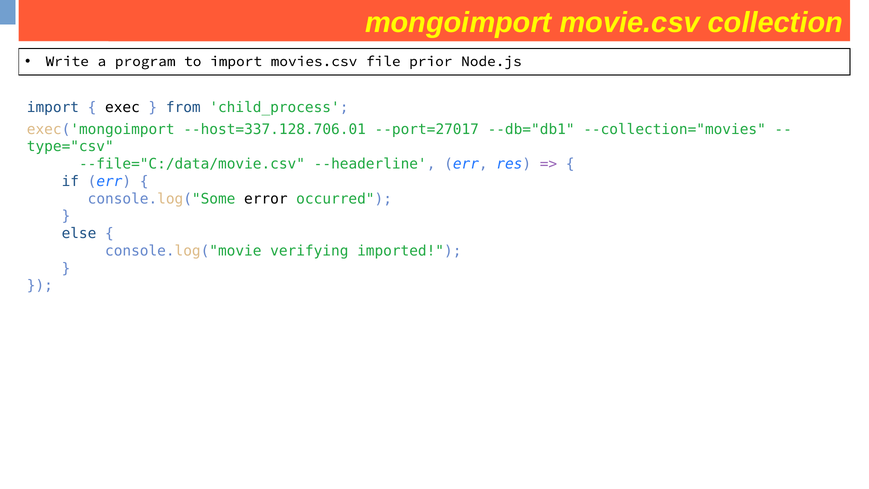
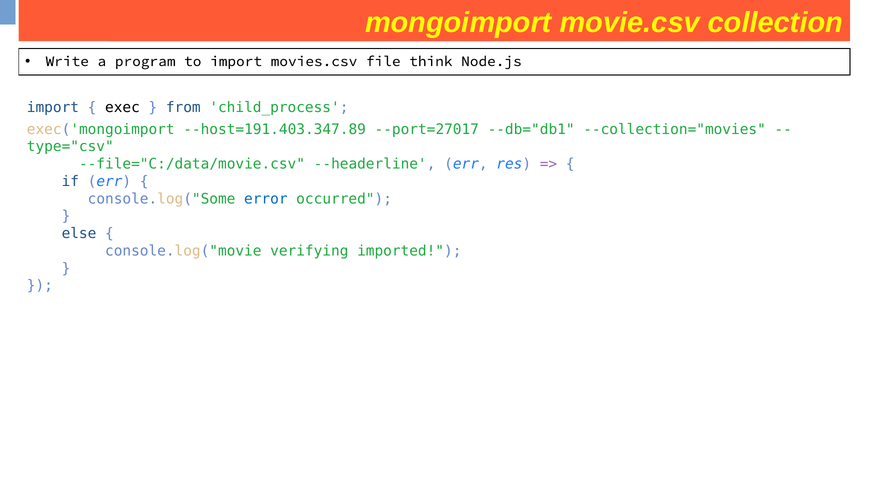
prior: prior -> think
--host=337.128.706.01: --host=337.128.706.01 -> --host=191.403.347.89
error colour: black -> blue
